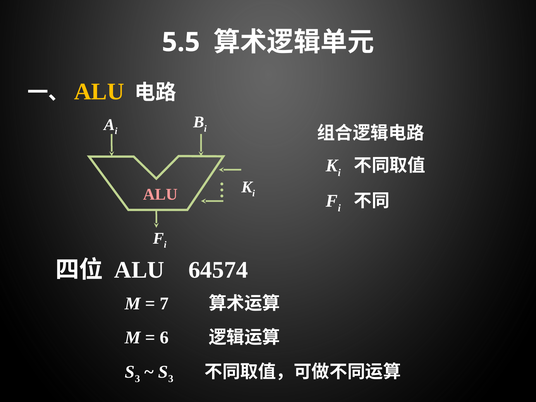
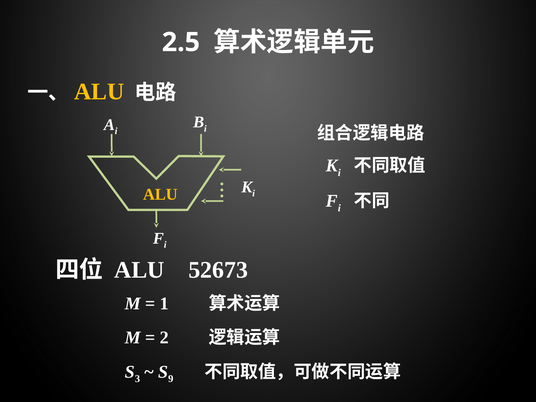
5.5: 5.5 -> 2.5
ALU at (160, 194) colour: pink -> yellow
64574: 64574 -> 52673
7: 7 -> 1
6: 6 -> 2
3 at (171, 379): 3 -> 9
